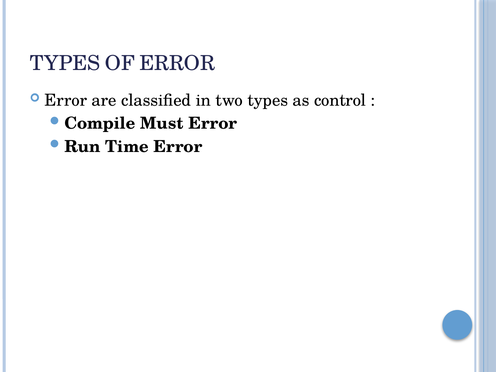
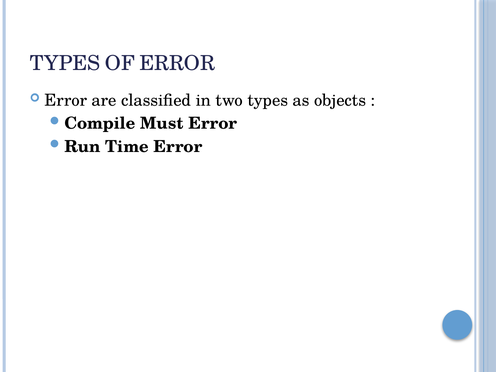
control: control -> objects
